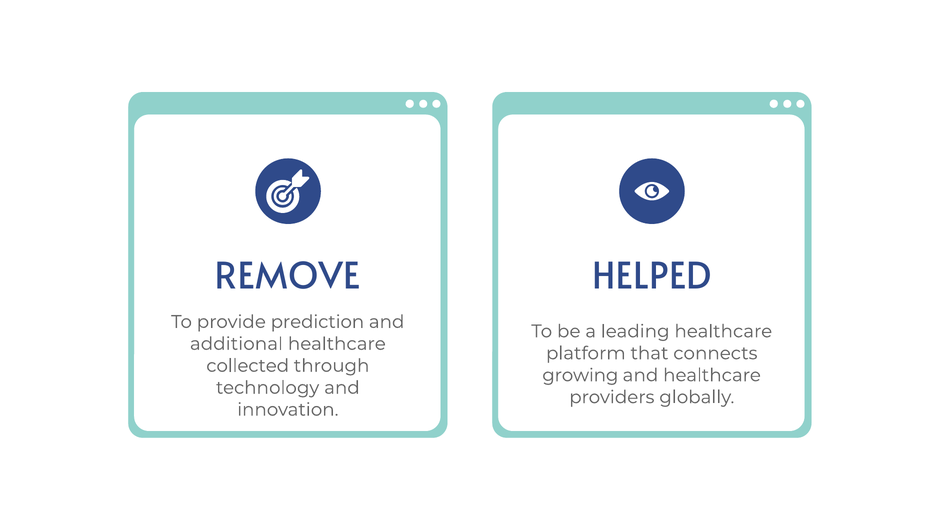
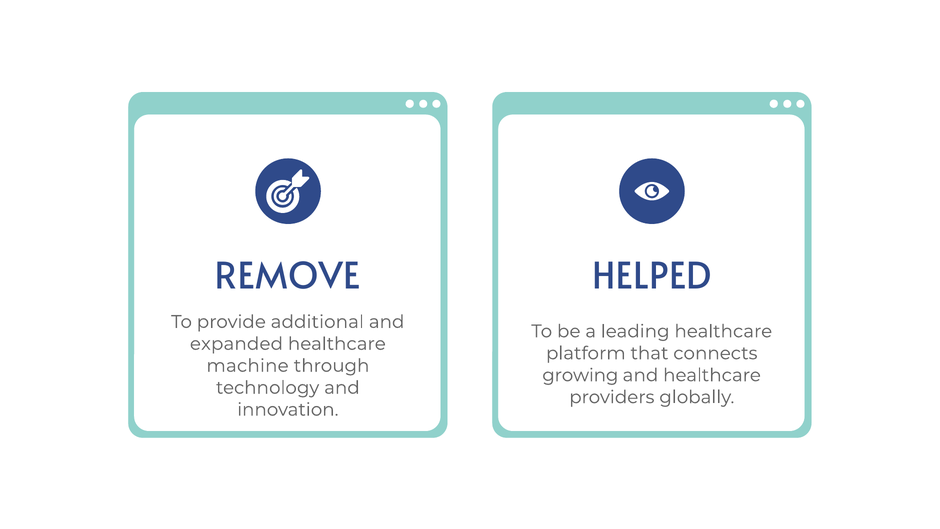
prediction: prediction -> additional
additional: additional -> expanded
collected: collected -> machine
